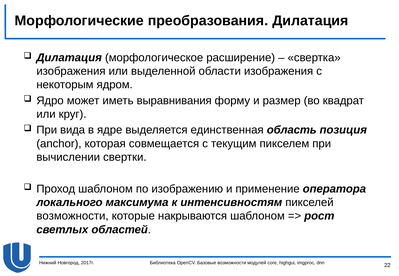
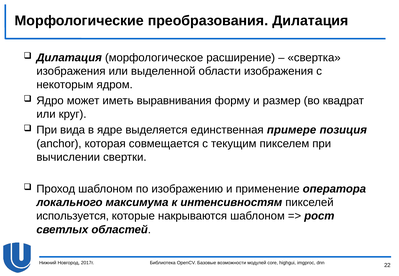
область: область -> примере
возможности at (72, 216): возможности -> используется
